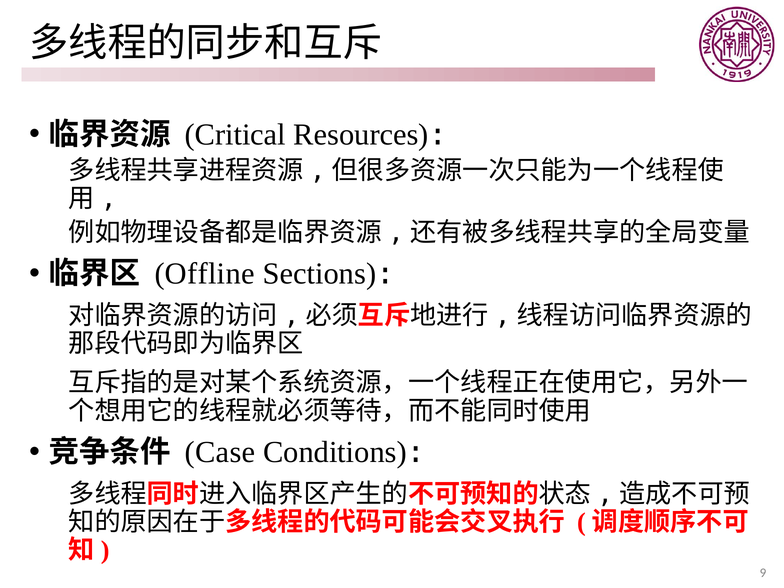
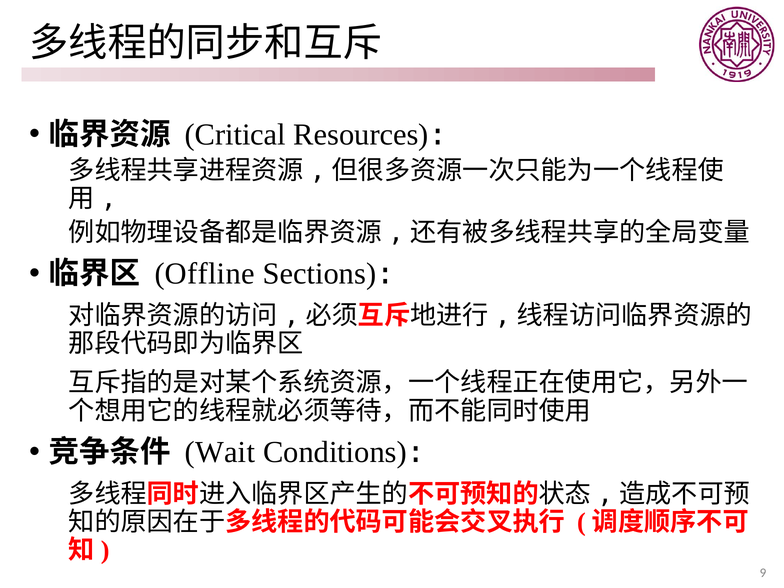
Case: Case -> Wait
